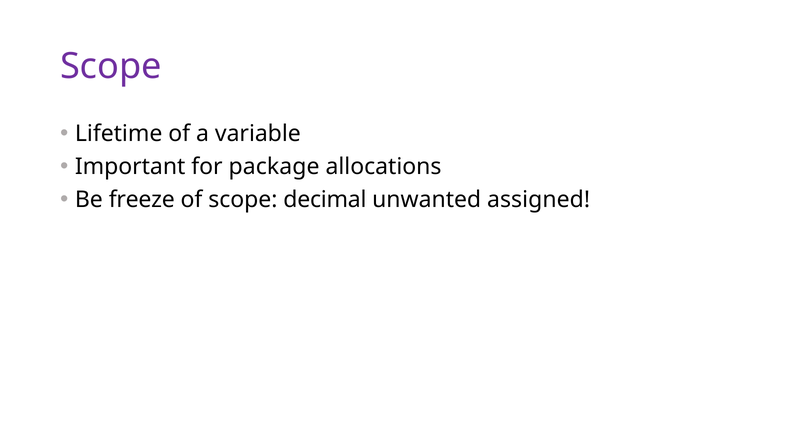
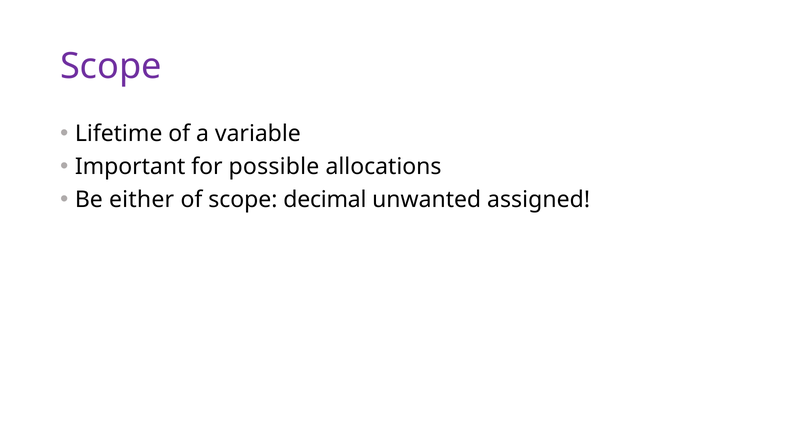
package: package -> possible
freeze: freeze -> either
